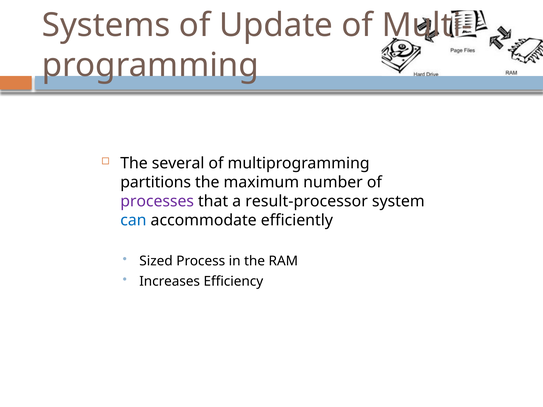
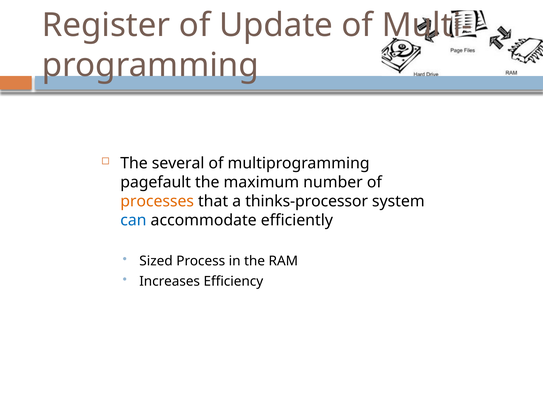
Systems: Systems -> Register
partitions: partitions -> pagefault
processes colour: purple -> orange
result-processor: result-processor -> thinks-processor
